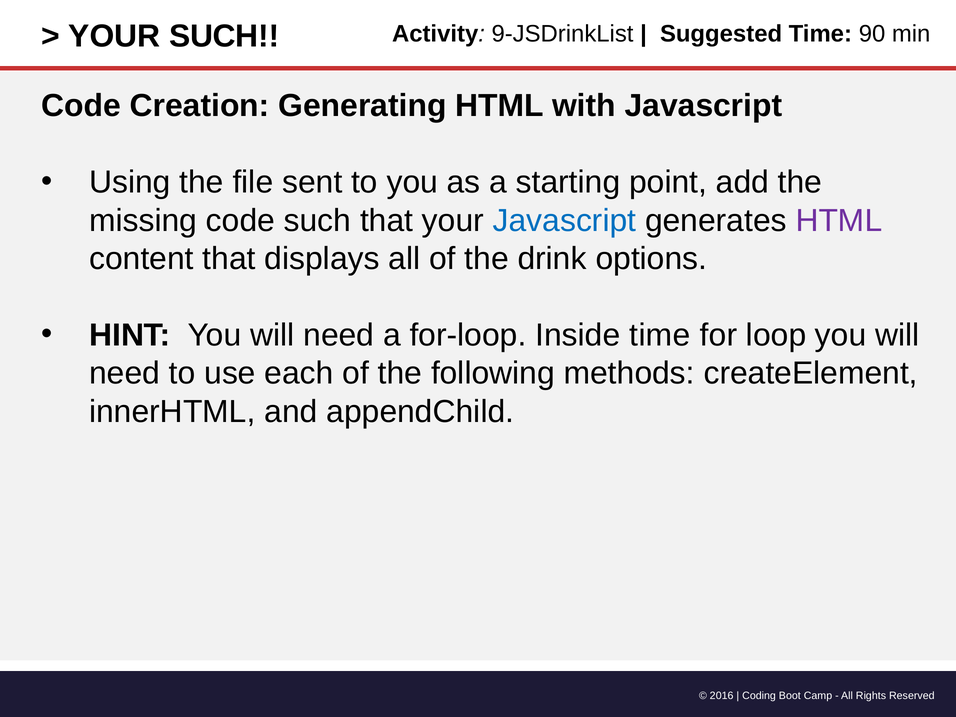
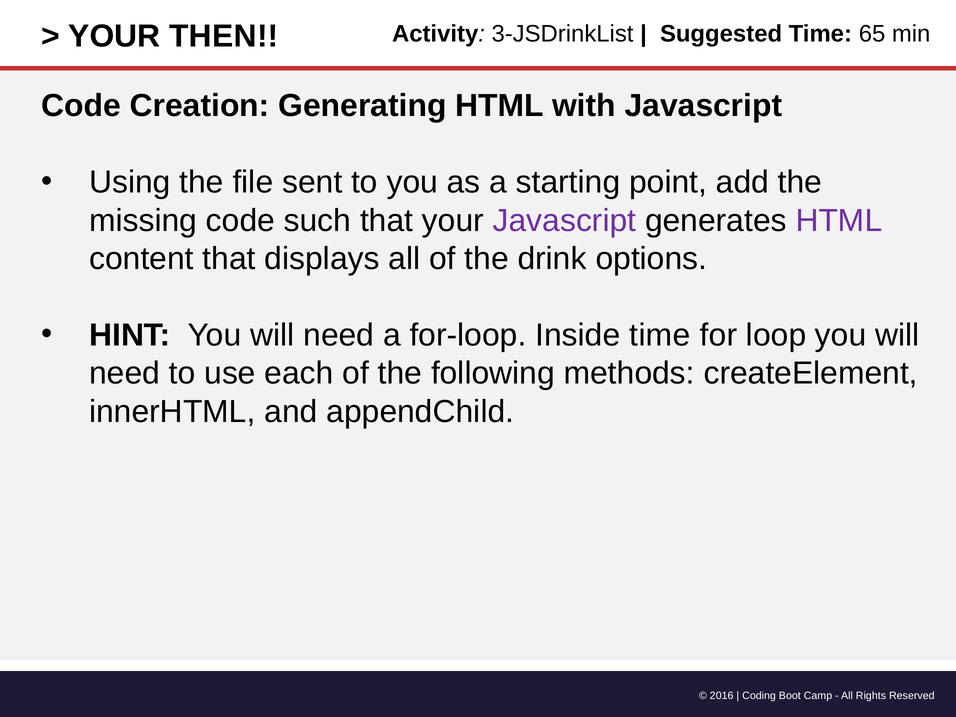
YOUR SUCH: SUCH -> THEN
9-JSDrinkList: 9-JSDrinkList -> 3-JSDrinkList
90: 90 -> 65
Javascript at (564, 221) colour: blue -> purple
